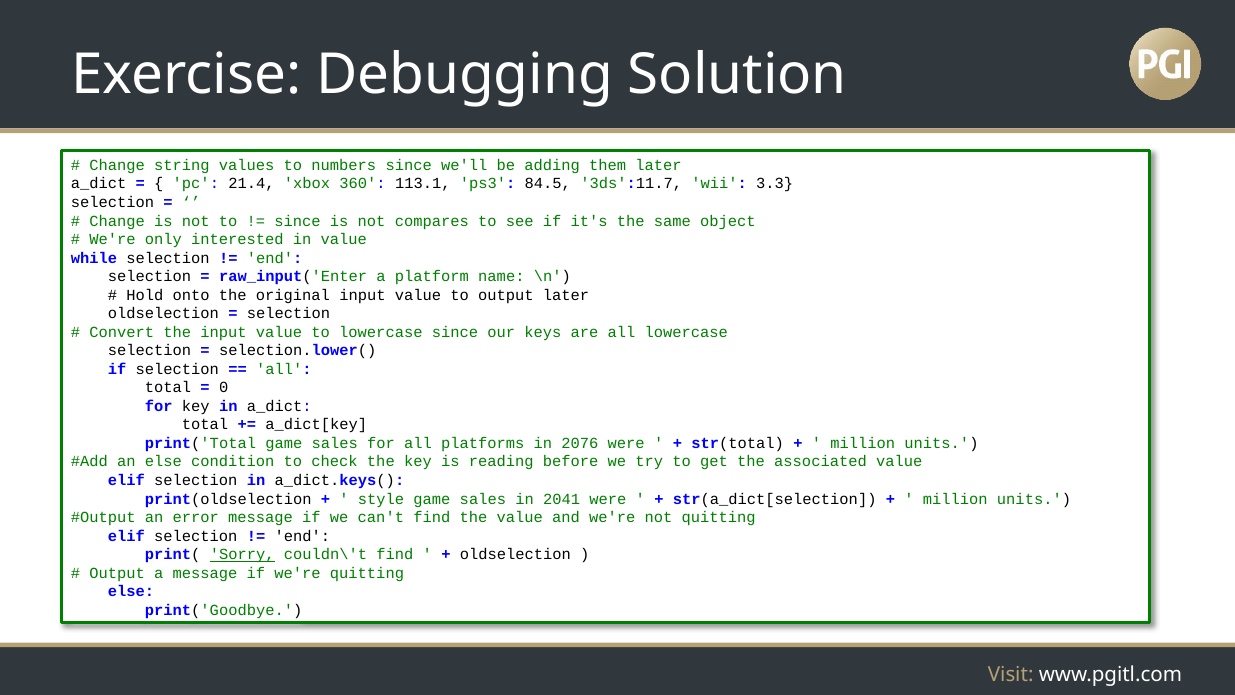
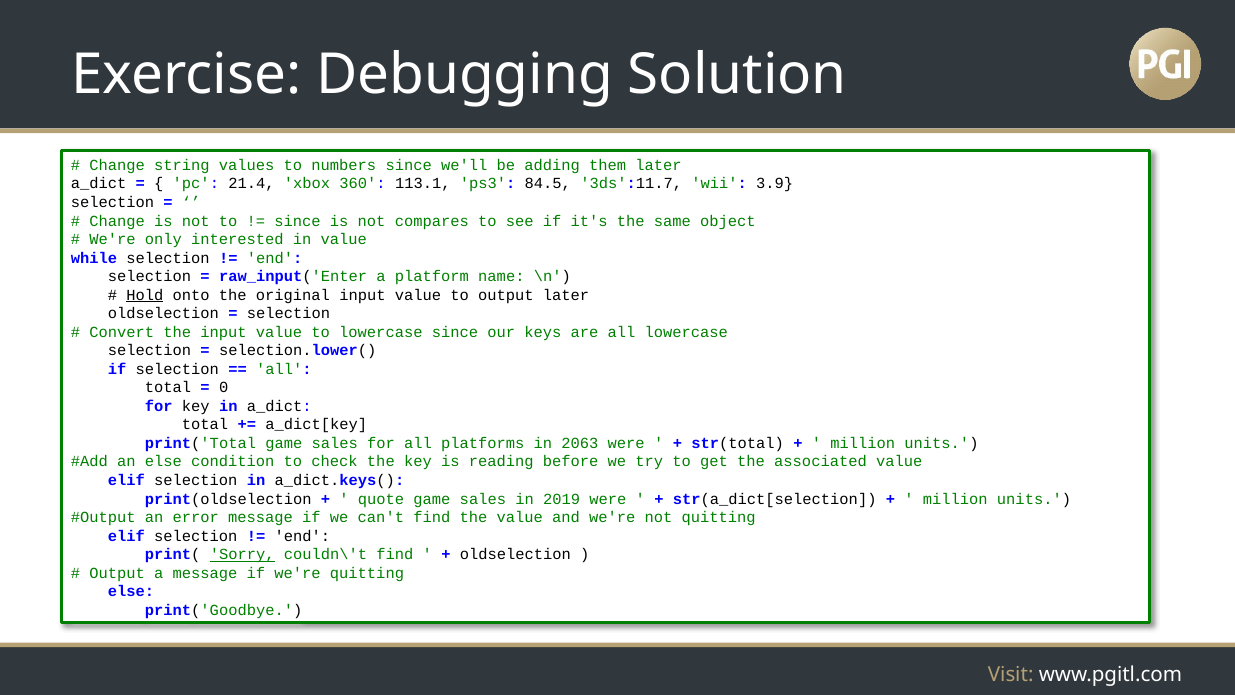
3.3: 3.3 -> 3.9
Hold underline: none -> present
2076: 2076 -> 2063
style: style -> quote
2041: 2041 -> 2019
